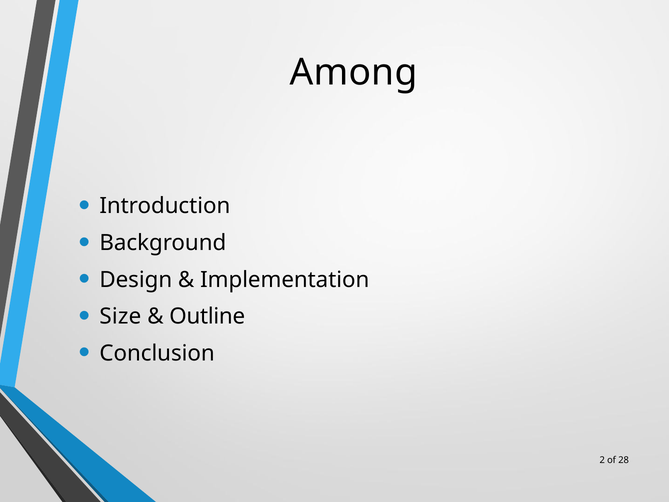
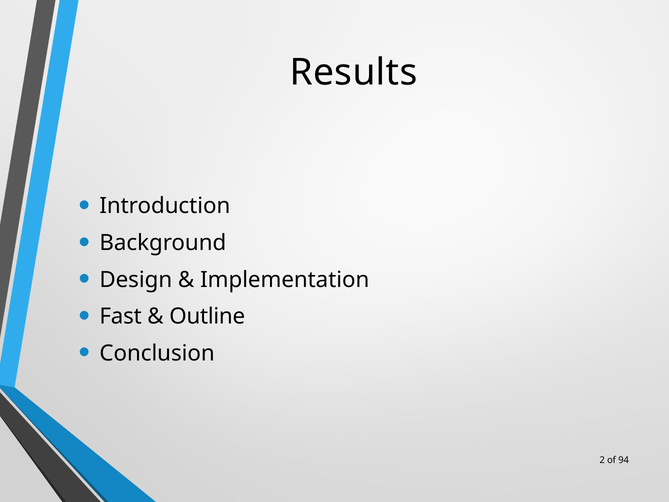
Among: Among -> Results
Size: Size -> Fast
28: 28 -> 94
